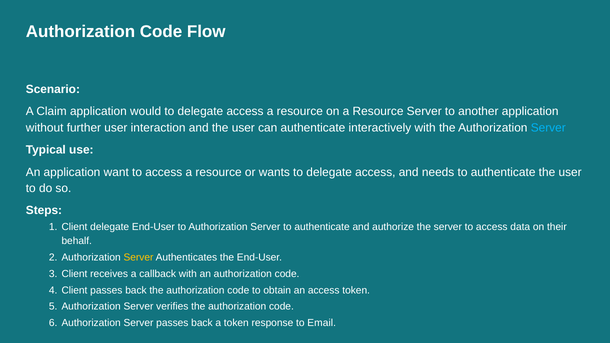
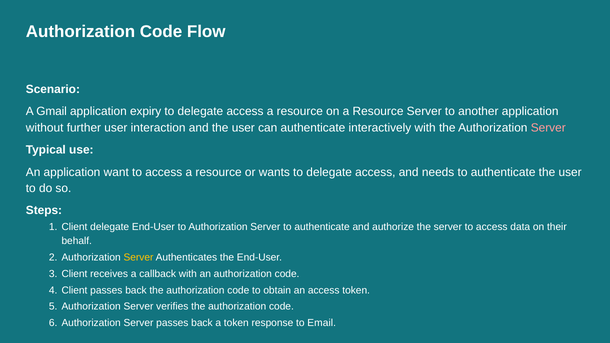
Claim: Claim -> Gmail
would: would -> expiry
Server at (548, 128) colour: light blue -> pink
